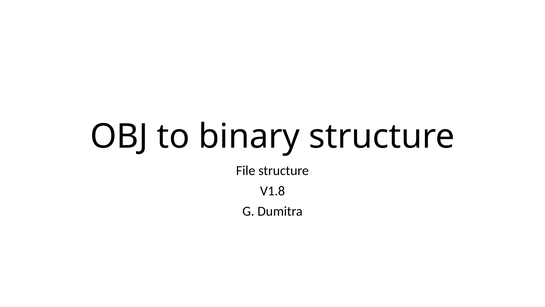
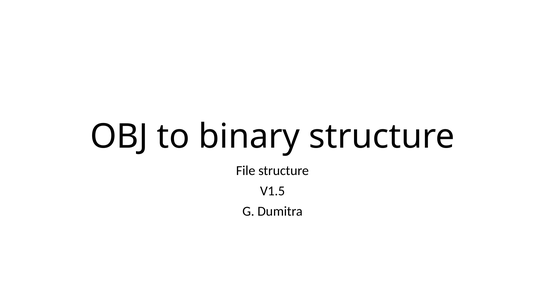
V1.8: V1.8 -> V1.5
